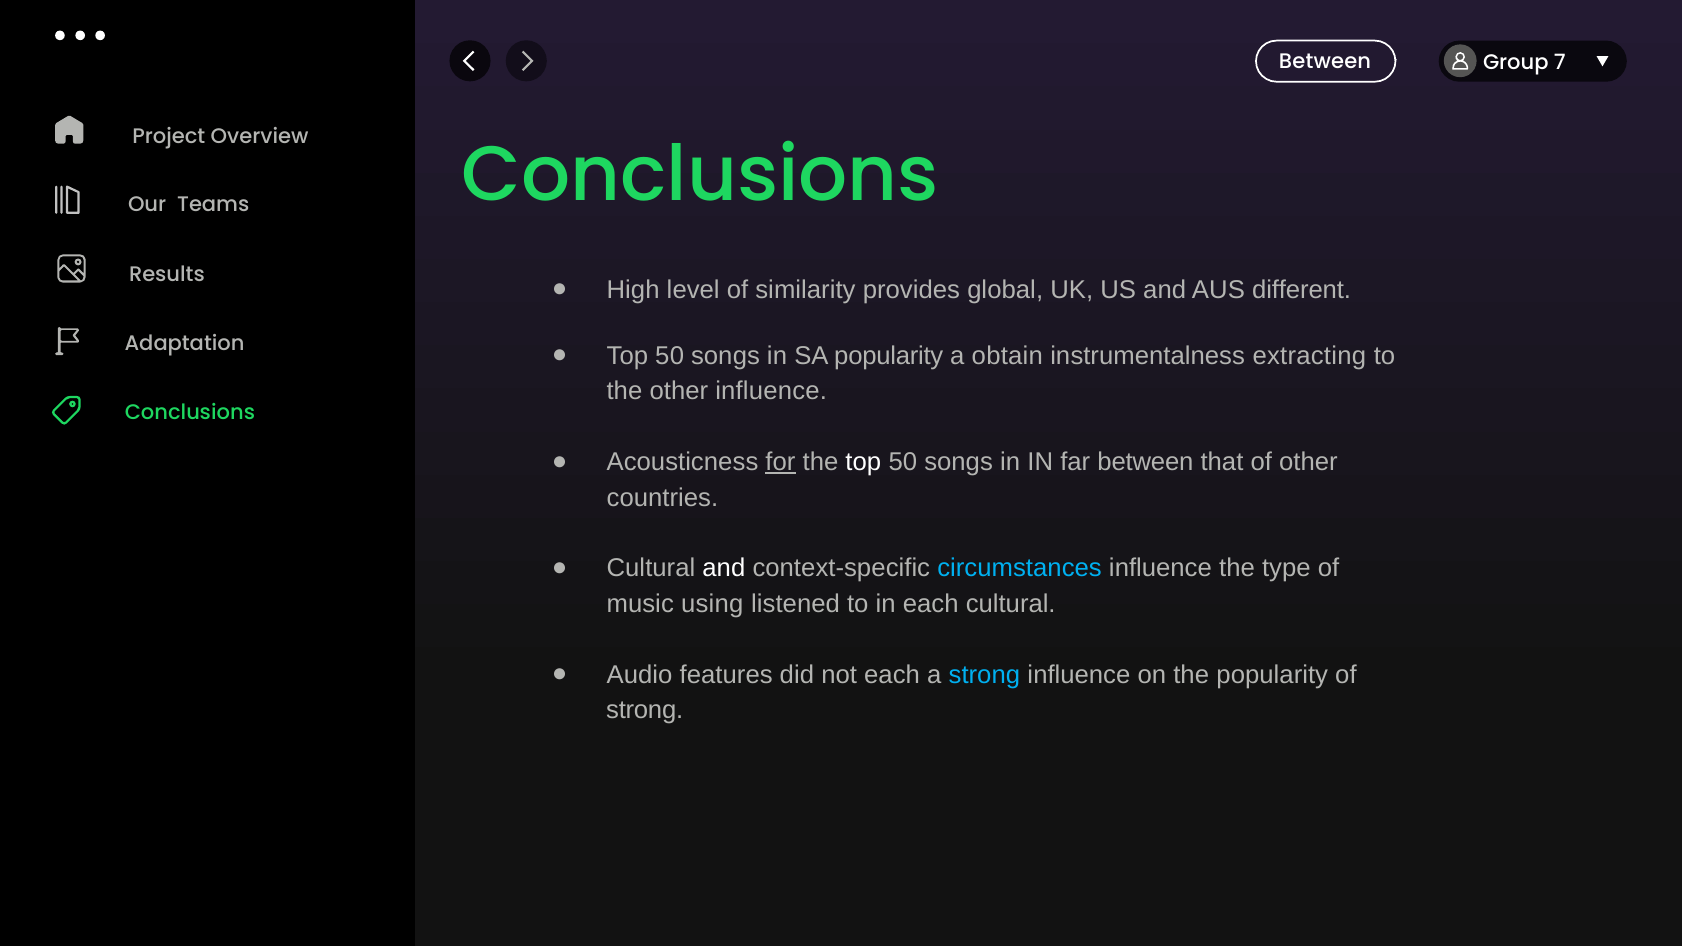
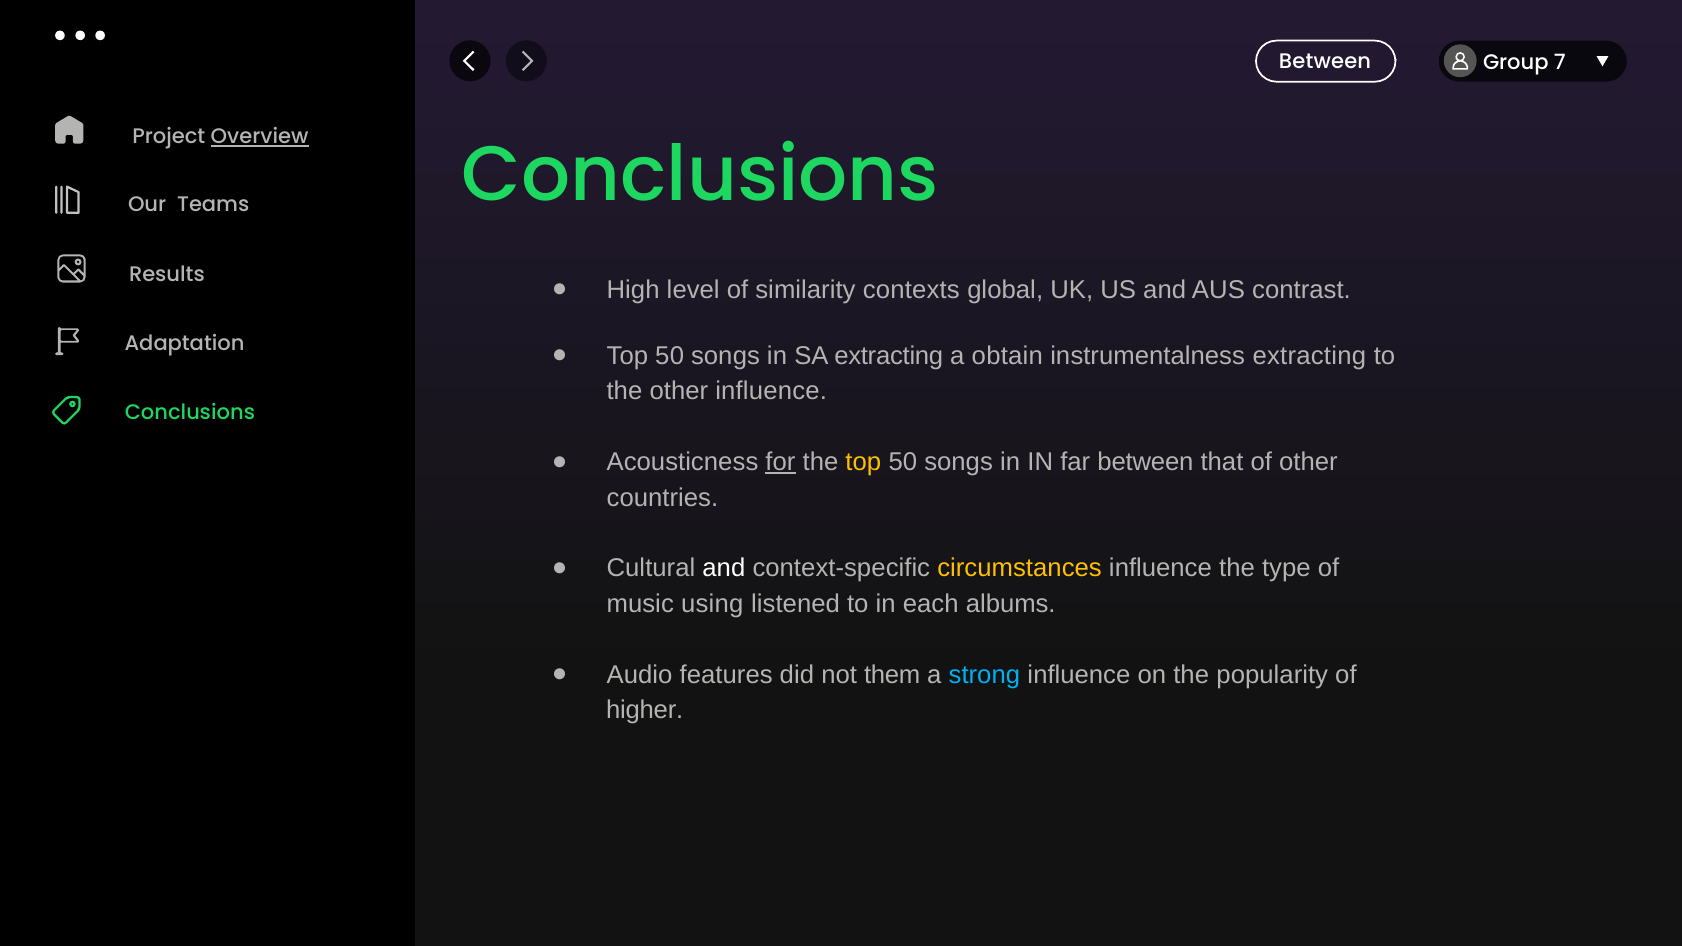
Overview underline: none -> present
provides: provides -> contexts
different: different -> contrast
SA popularity: popularity -> extracting
top at (863, 462) colour: white -> yellow
circumstances colour: light blue -> yellow
each cultural: cultural -> albums
not each: each -> them
strong at (645, 710): strong -> higher
